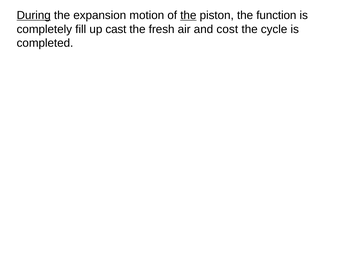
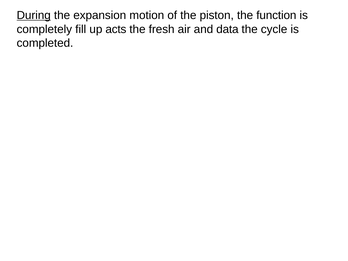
the at (188, 15) underline: present -> none
cast: cast -> acts
cost: cost -> data
